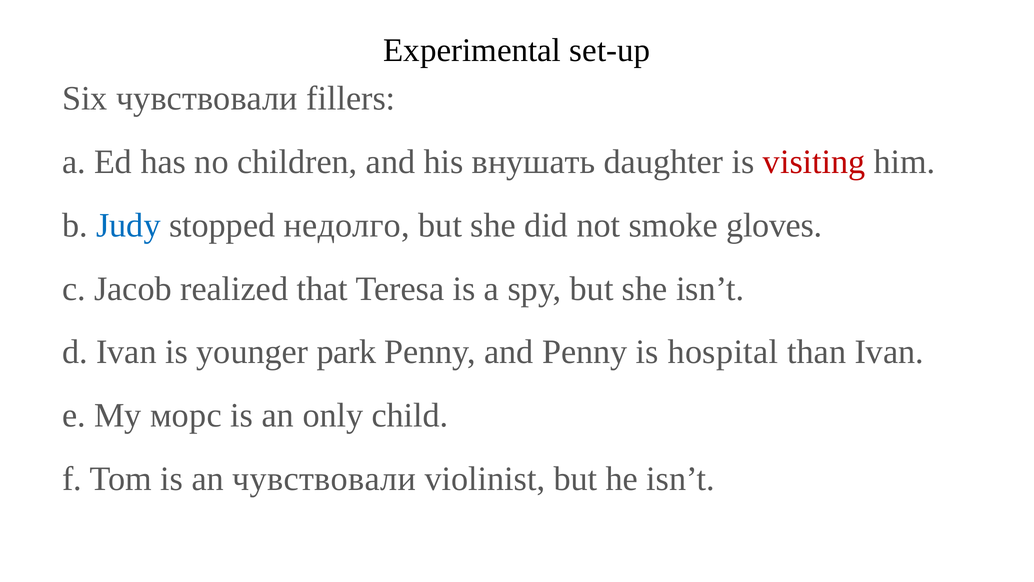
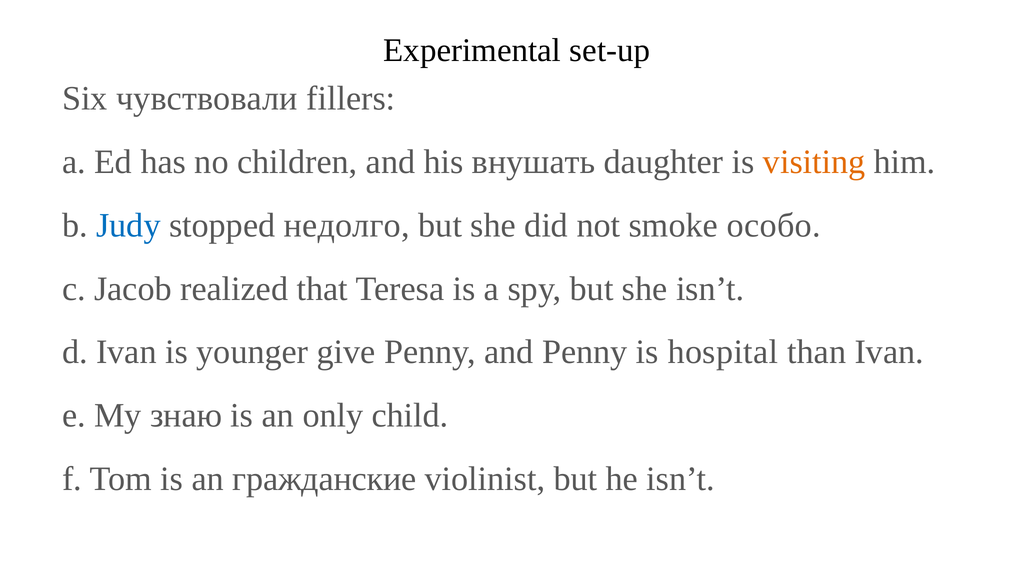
visiting colour: red -> orange
gloves: gloves -> особо
park: park -> give
морс: морс -> знаю
an чувствовали: чувствовали -> гражданские
